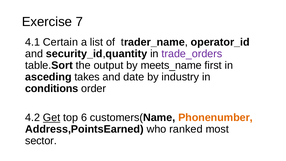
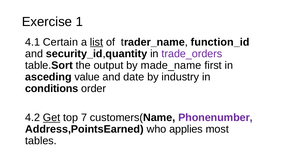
7: 7 -> 1
list underline: none -> present
operator_id: operator_id -> function_id
meets_name: meets_name -> made_name
takes: takes -> value
6: 6 -> 7
Phonenumber colour: orange -> purple
ranked: ranked -> applies
sector: sector -> tables
